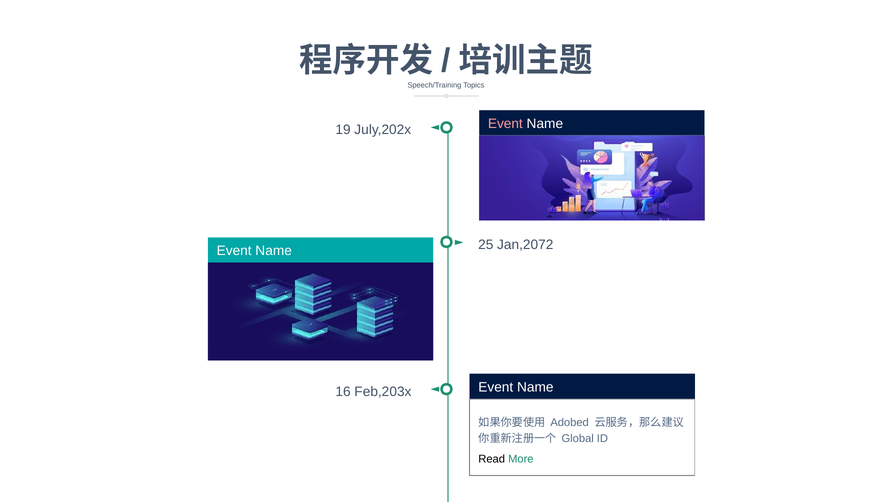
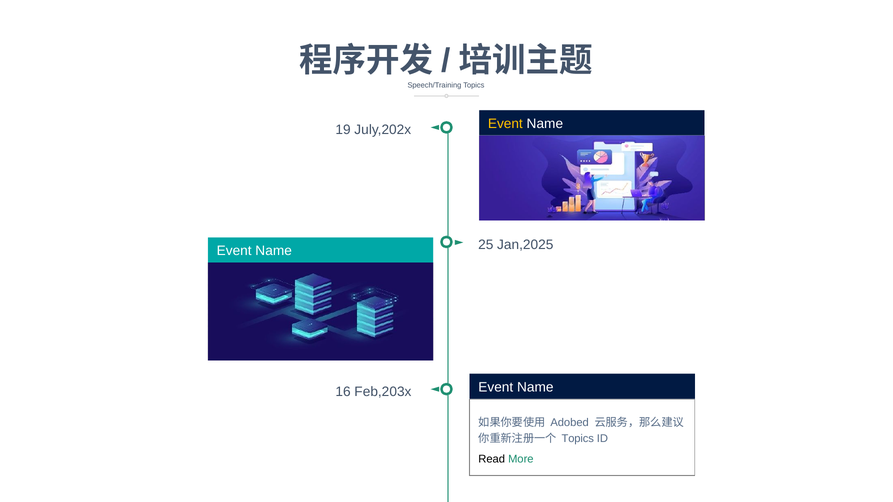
Event at (505, 124) colour: pink -> yellow
Jan,2072: Jan,2072 -> Jan,2025
Global at (578, 439): Global -> Topics
